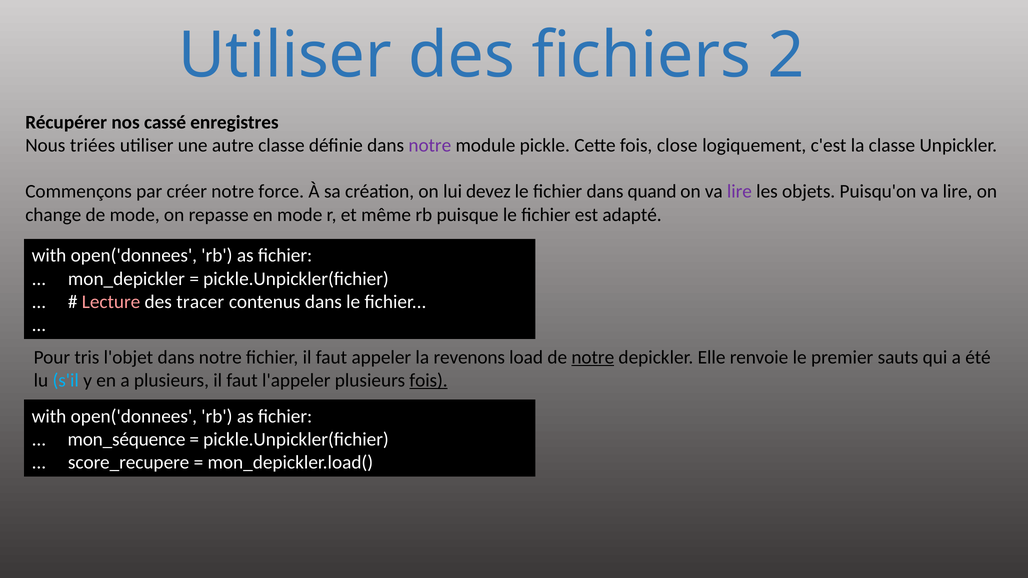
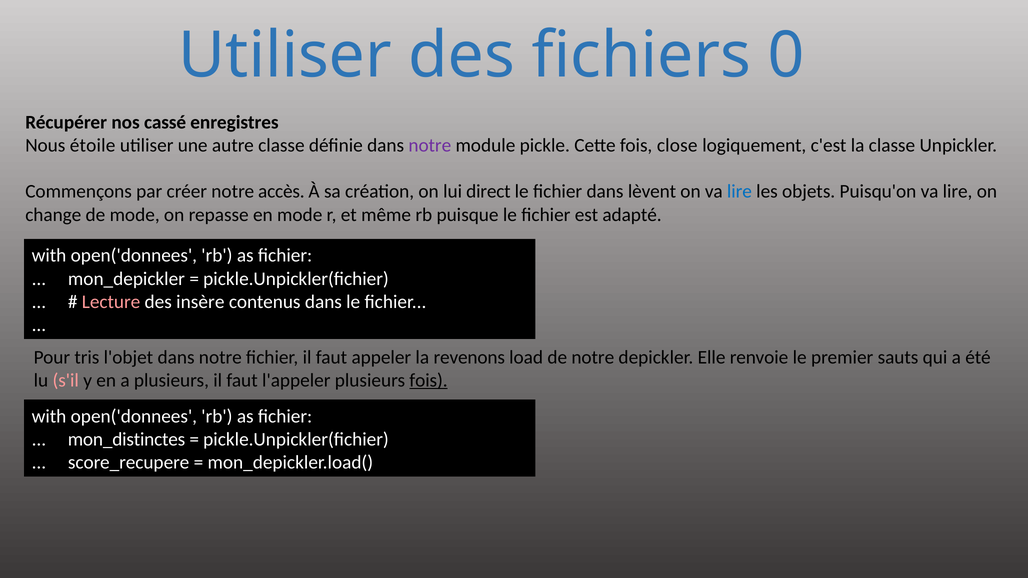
2: 2 -> 0
triées: triées -> étoile
force: force -> accès
devez: devez -> direct
quand: quand -> lèvent
lire at (739, 192) colour: purple -> blue
tracer: tracer -> insère
notre at (593, 357) underline: present -> none
s'il colour: light blue -> pink
mon_séquence: mon_séquence -> mon_distinctes
